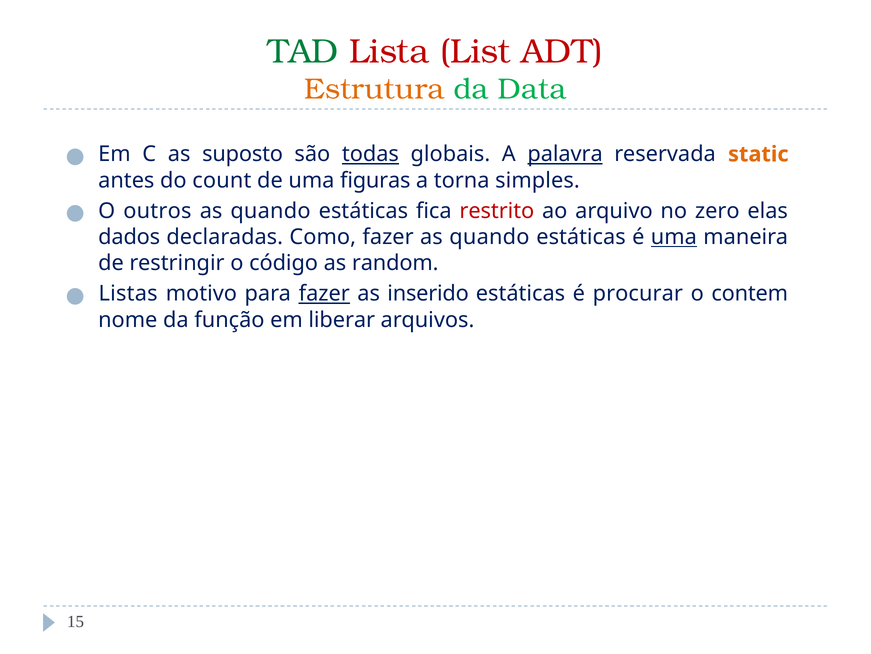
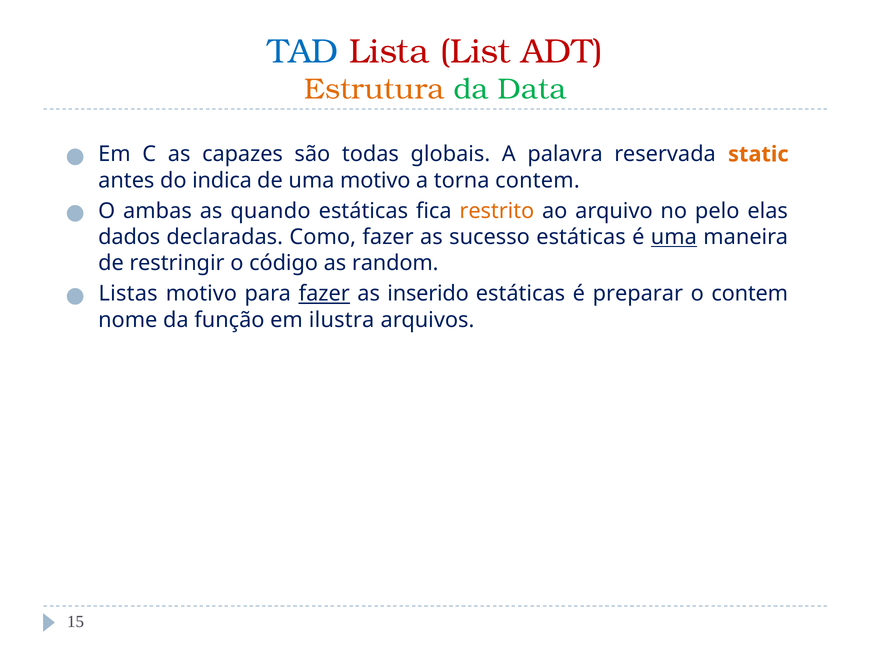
TAD colour: green -> blue
suposto: suposto -> capazes
todas underline: present -> none
palavra underline: present -> none
count: count -> indica
uma figuras: figuras -> motivo
torna simples: simples -> contem
outros: outros -> ambas
restrito colour: red -> orange
zero: zero -> pelo
fazer as quando: quando -> sucesso
procurar: procurar -> preparar
liberar: liberar -> ilustra
